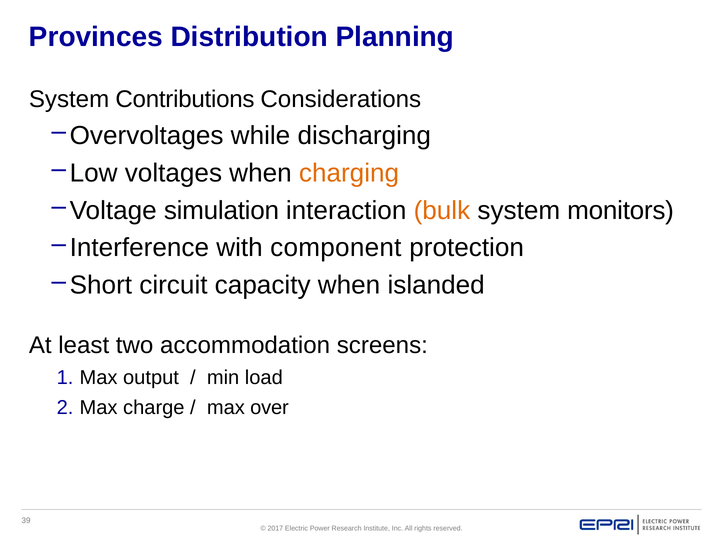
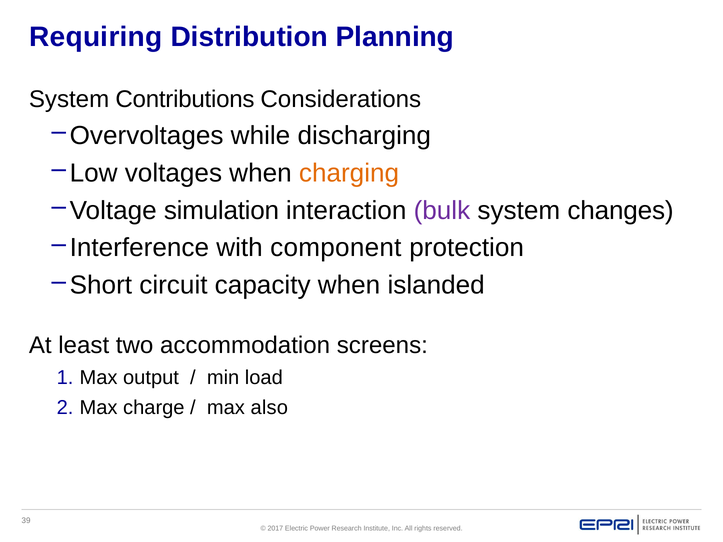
Provinces: Provinces -> Requiring
bulk colour: orange -> purple
monitors: monitors -> changes
over: over -> also
